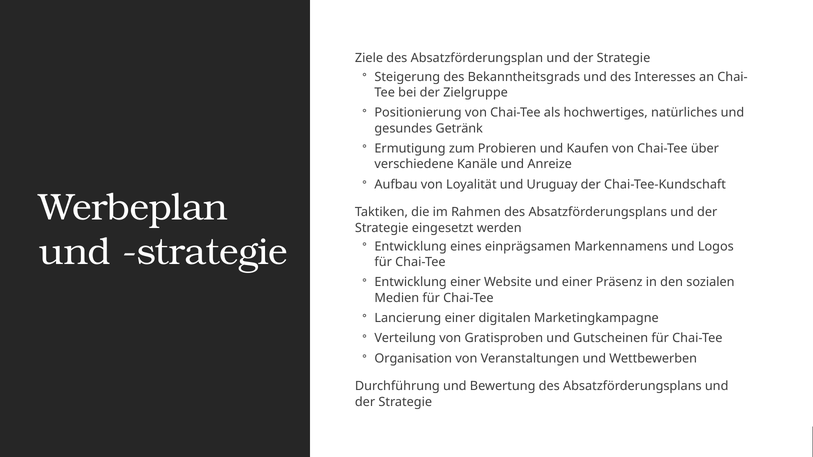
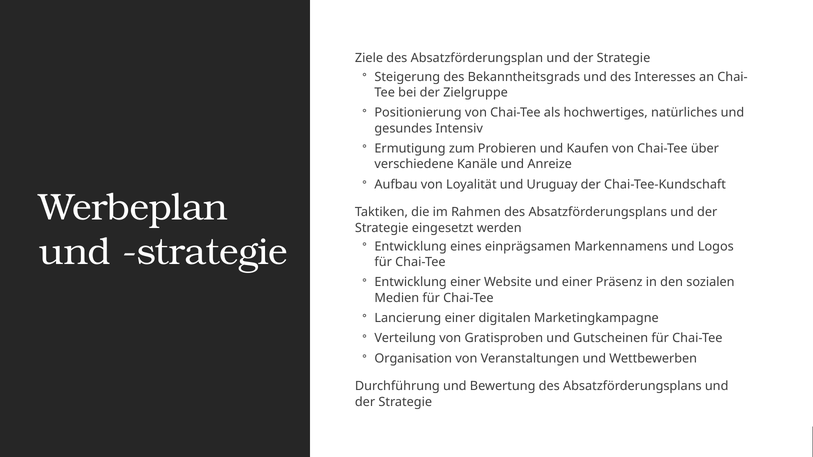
Getränk: Getränk -> Intensiv
